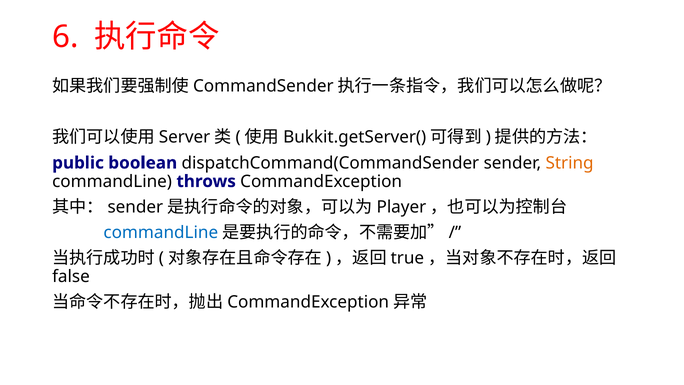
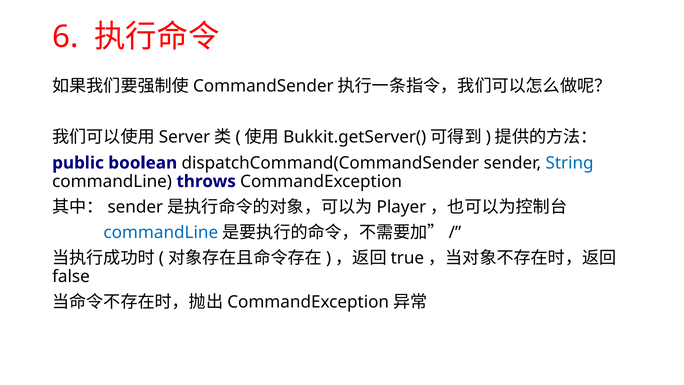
String colour: orange -> blue
